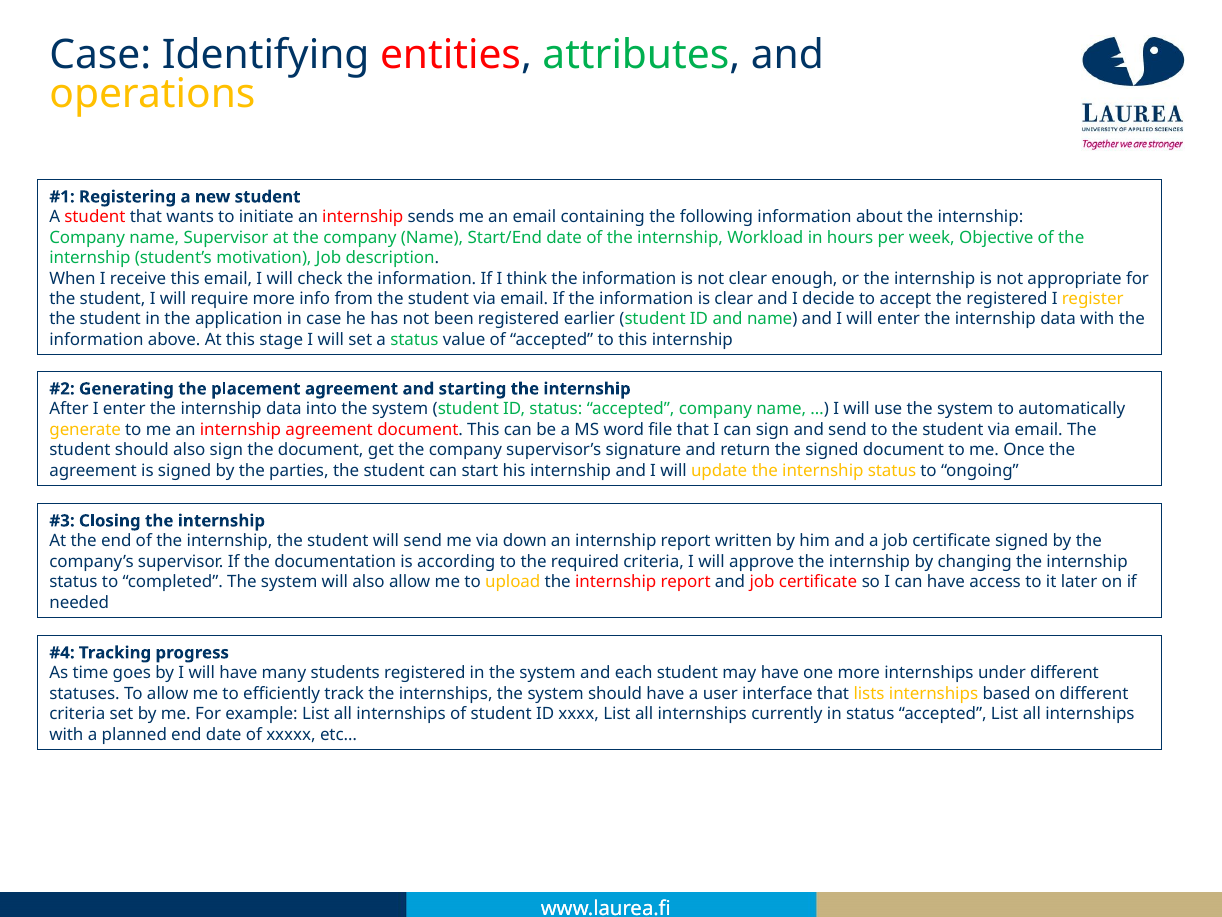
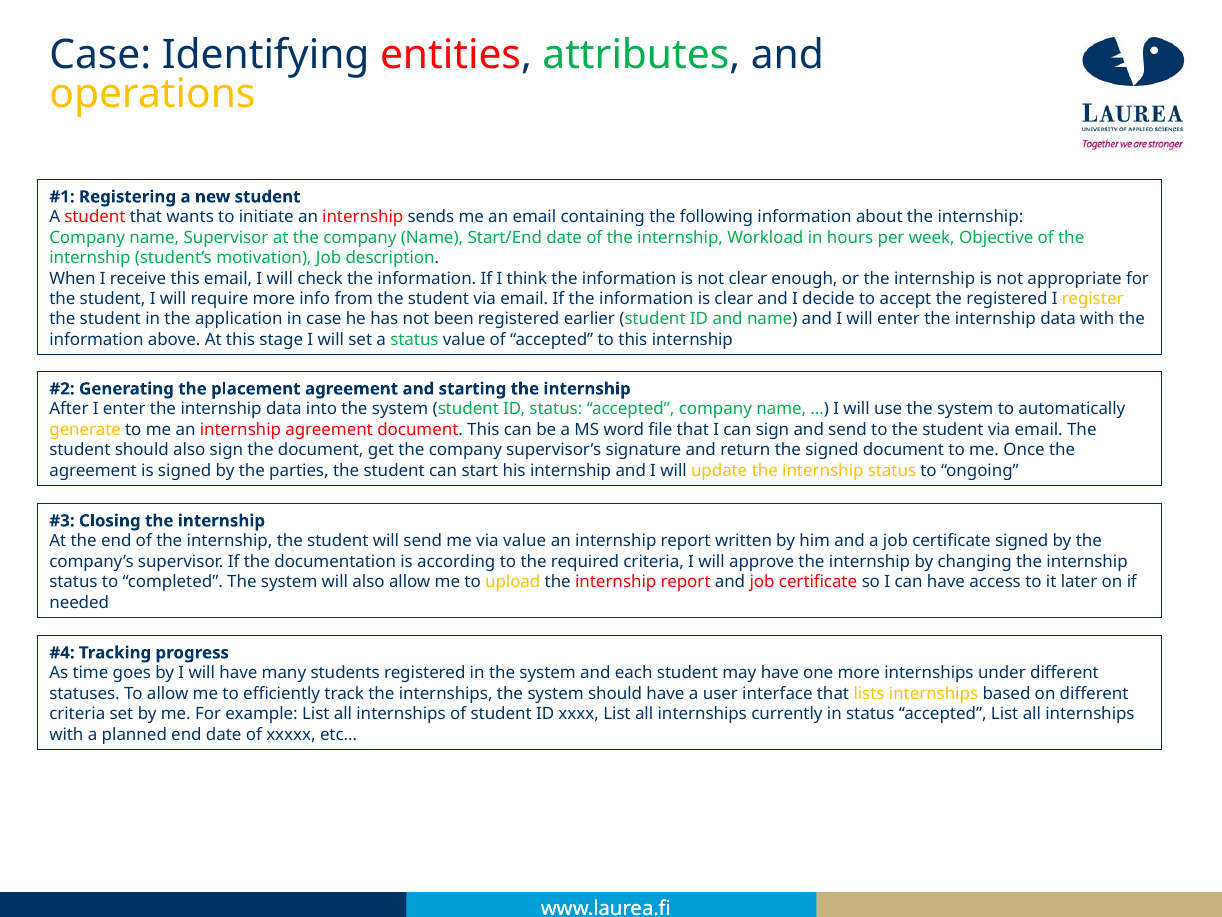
via down: down -> value
